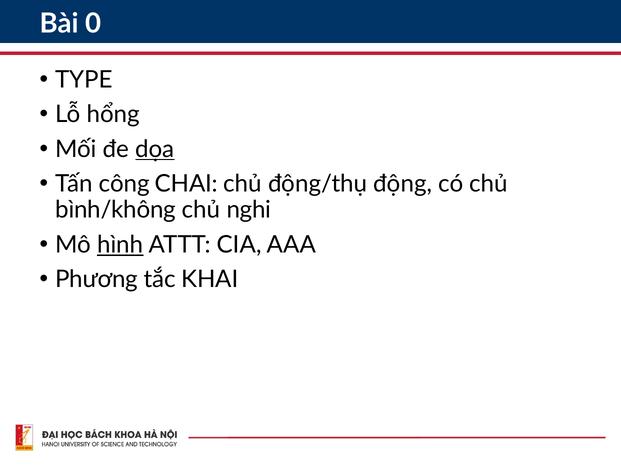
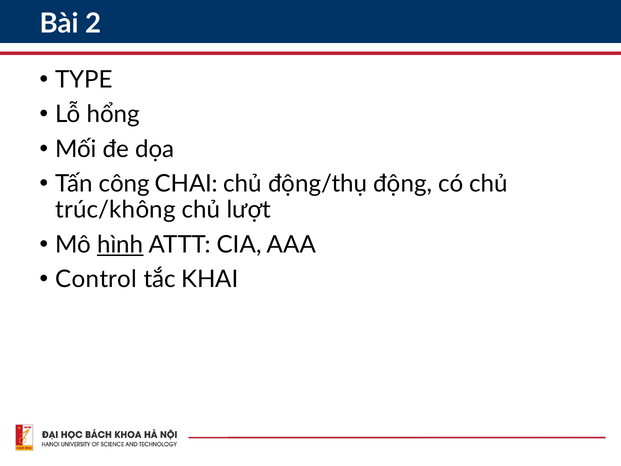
0: 0 -> 2
dọa underline: present -> none
bình/không: bình/không -> trúc/không
nghi: nghi -> lượt
Phương: Phương -> Control
